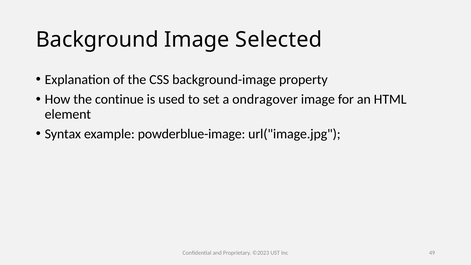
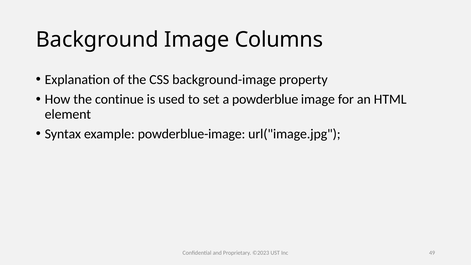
Selected: Selected -> Columns
ondragover: ondragover -> powderblue
